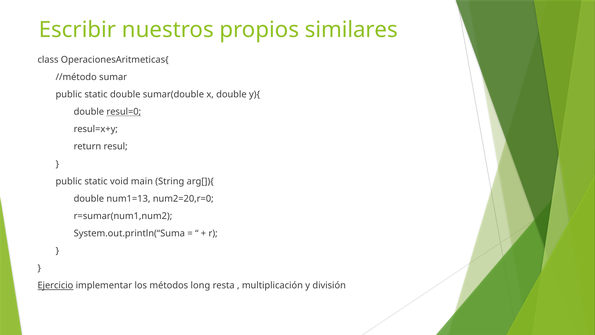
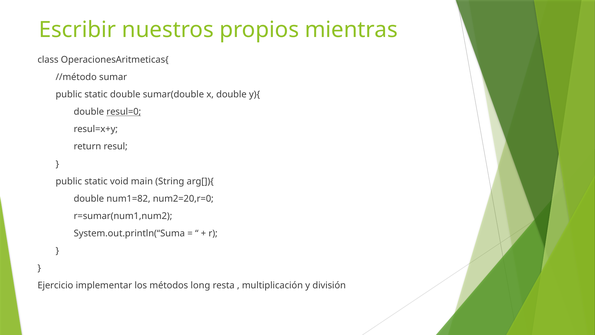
similares: similares -> mientras
num1=13: num1=13 -> num1=82
Ejercicio underline: present -> none
